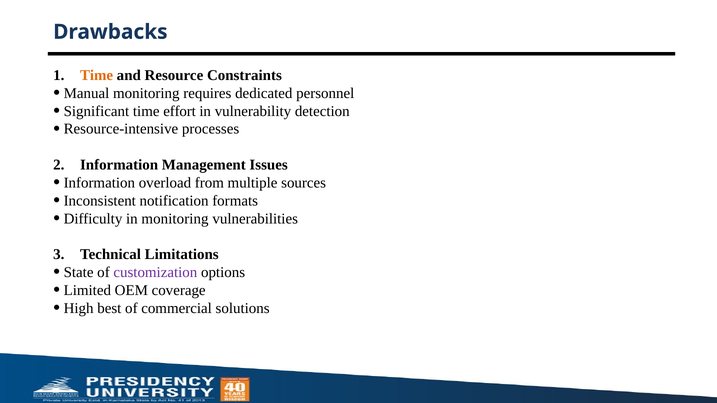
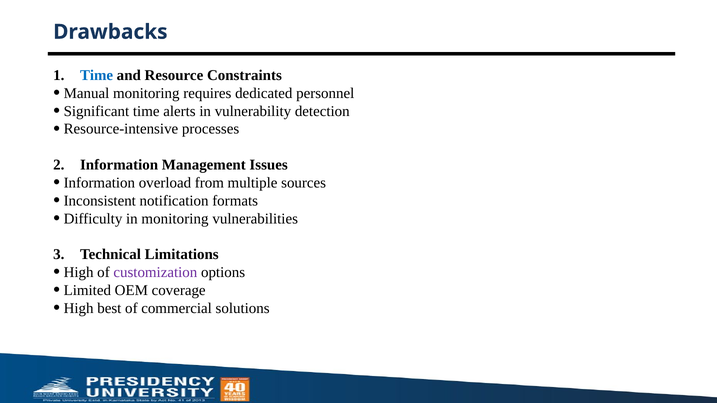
Time at (97, 75) colour: orange -> blue
effort: effort -> alerts
State at (79, 273): State -> High
